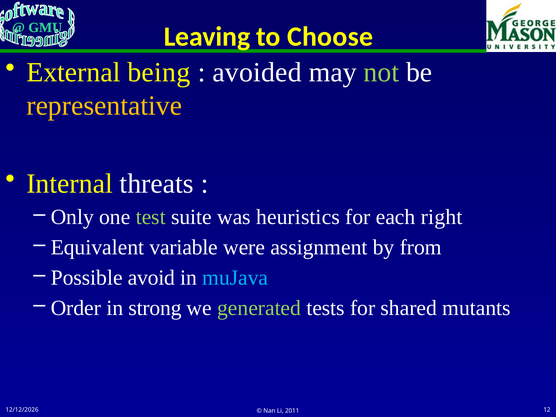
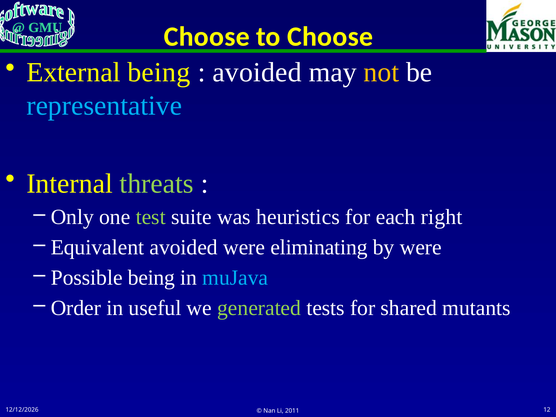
Leaving at (207, 37): Leaving -> Choose
not colour: light green -> yellow
representative colour: yellow -> light blue
threats colour: white -> light green
Equivalent variable: variable -> avoided
assignment: assignment -> eliminating
by from: from -> were
Possible avoid: avoid -> being
strong: strong -> useful
